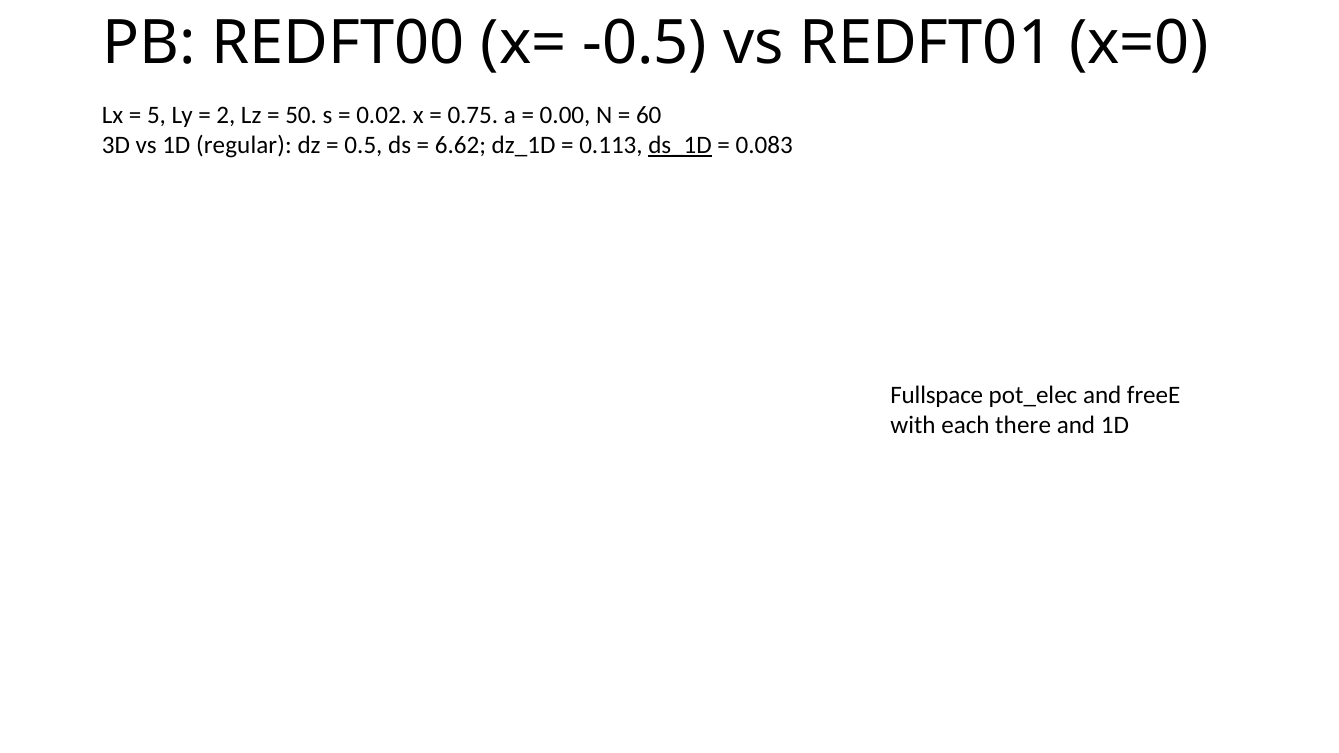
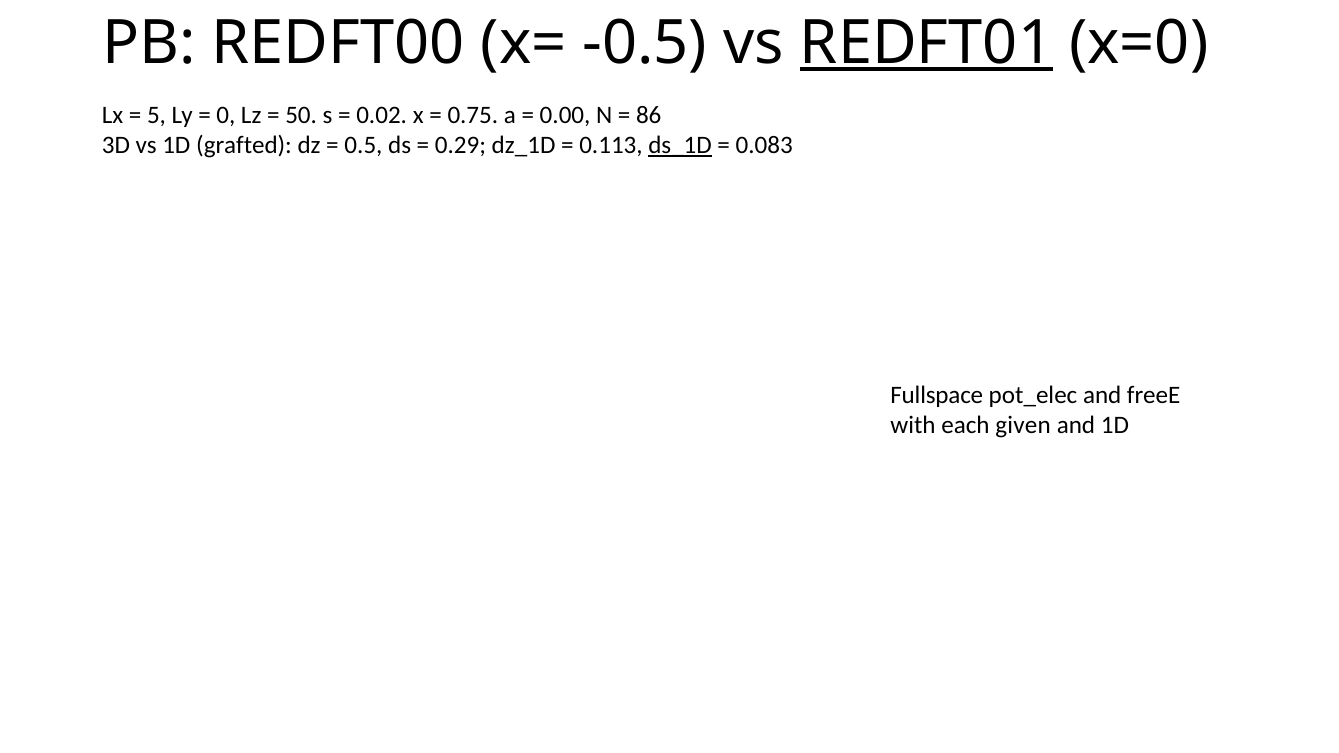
REDFT01 underline: none -> present
2: 2 -> 0
60: 60 -> 86
regular: regular -> grafted
6.62: 6.62 -> 0.29
there: there -> given
